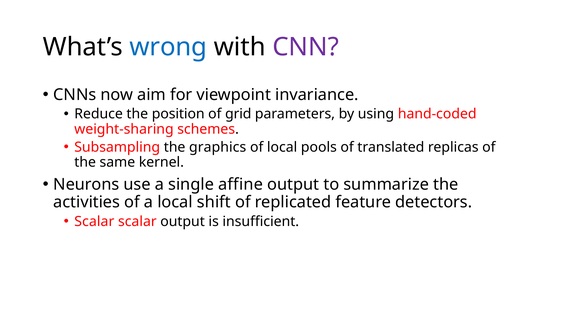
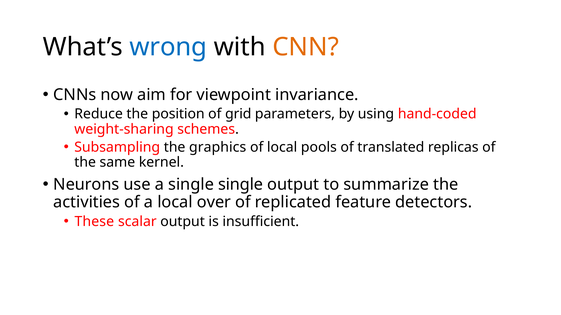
CNN colour: purple -> orange
single affine: affine -> single
shift: shift -> over
Scalar at (94, 222): Scalar -> These
